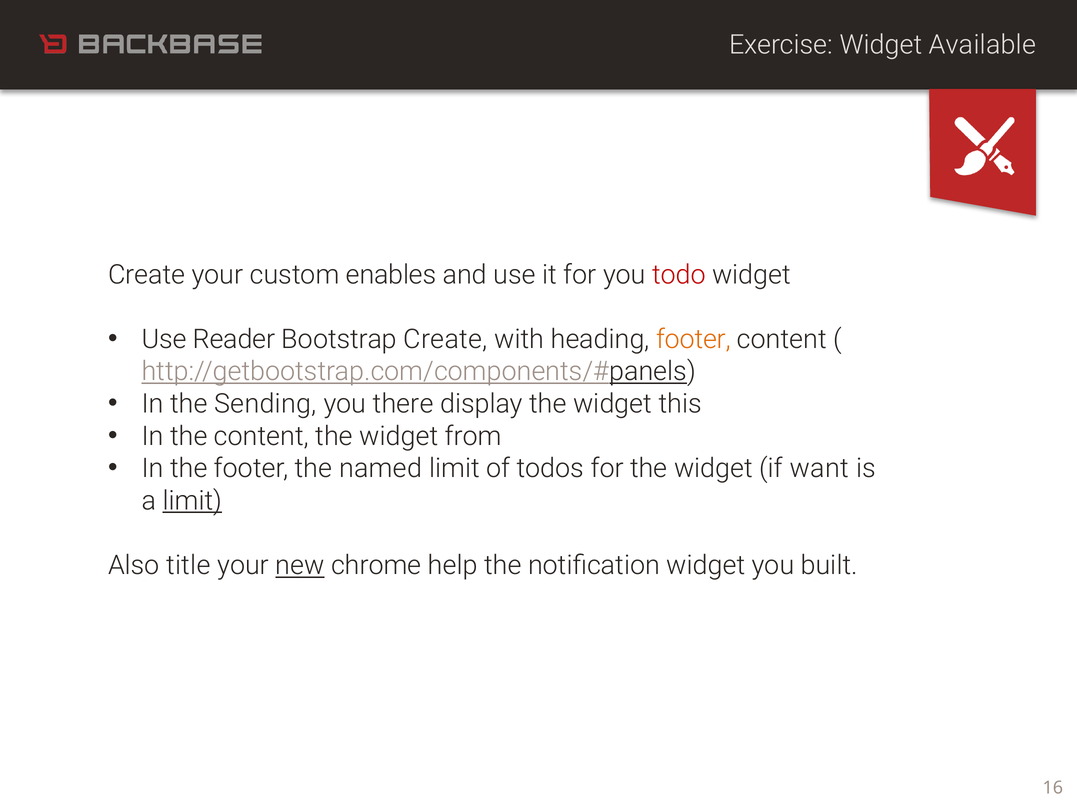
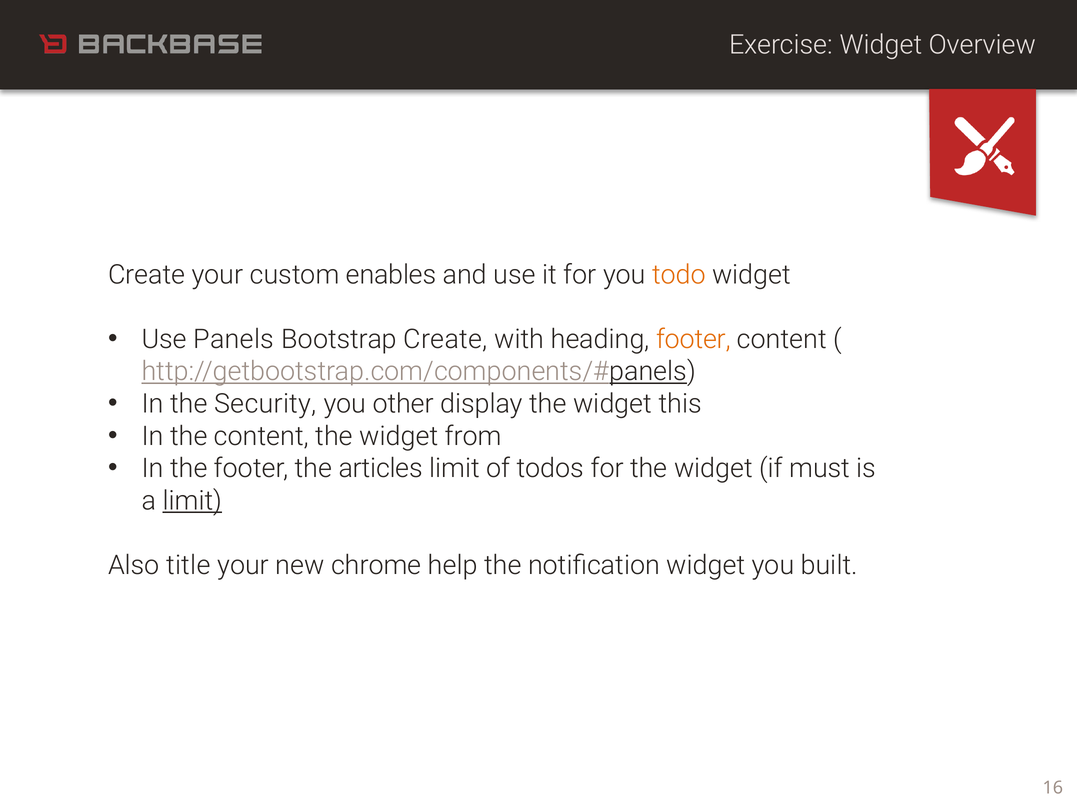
Available: Available -> Overview
todo colour: red -> orange
Reader: Reader -> Panels
Sending: Sending -> Security
there: there -> other
named: named -> articles
want: want -> must
new underline: present -> none
